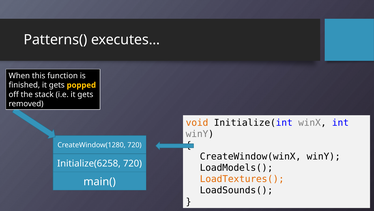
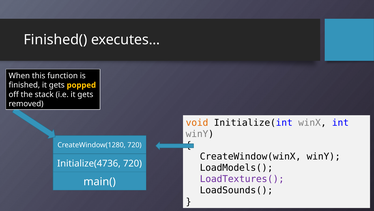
Patterns(: Patterns( -> Finished(
Initialize(6258: Initialize(6258 -> Initialize(4736
LoadTextures( colour: orange -> purple
